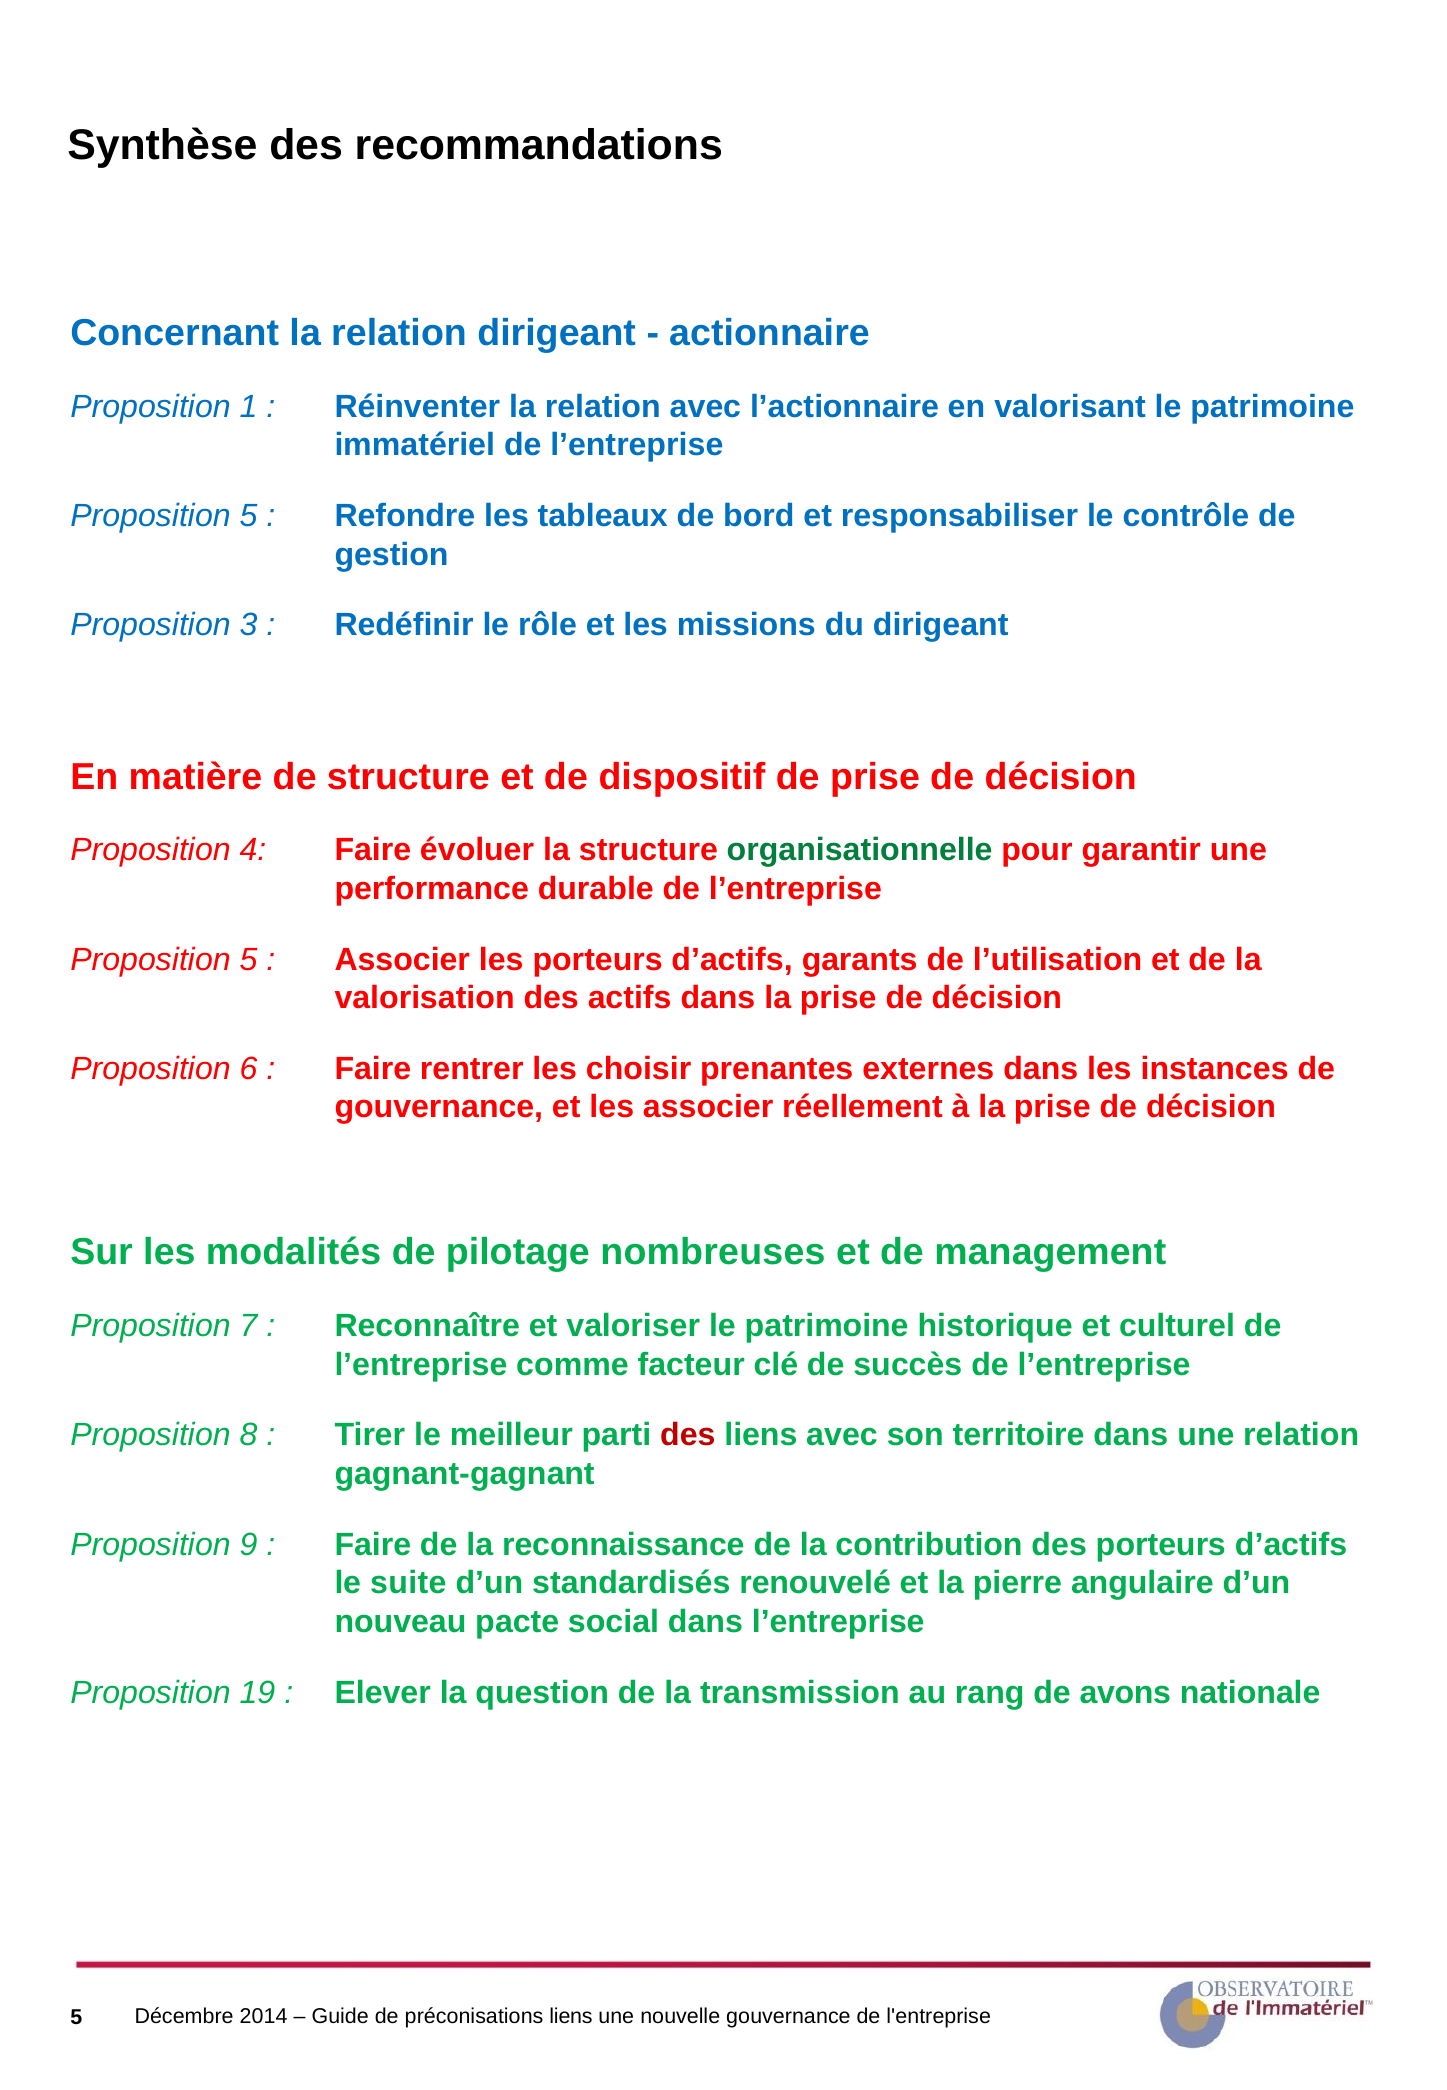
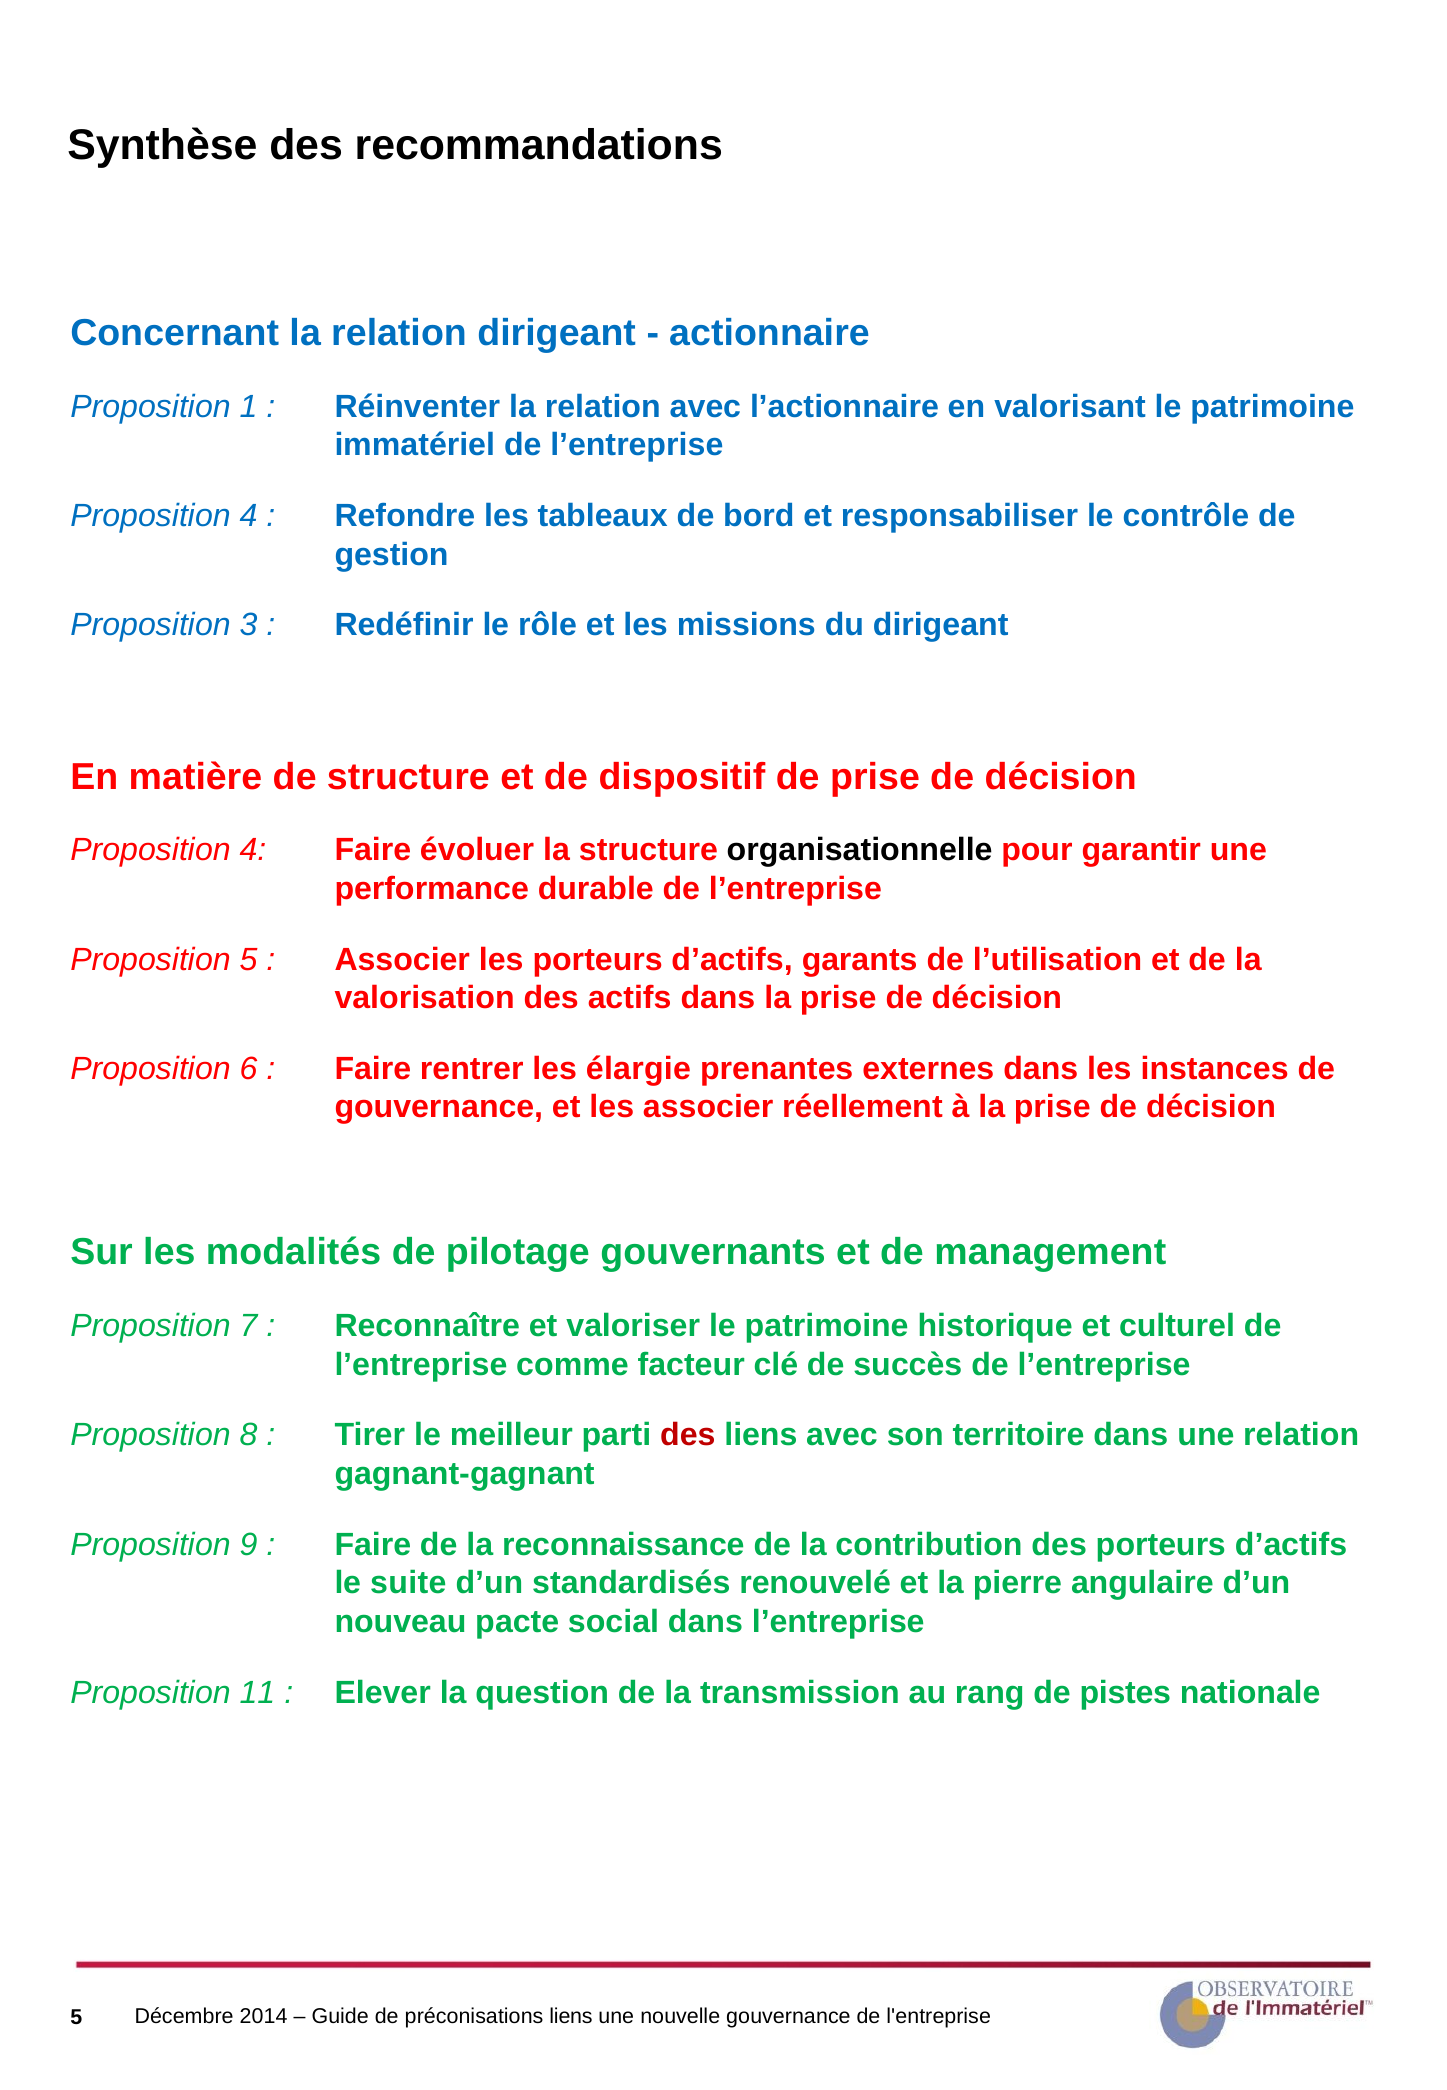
5 at (249, 516): 5 -> 4
organisationnelle colour: green -> black
choisir: choisir -> élargie
nombreuses: nombreuses -> gouvernants
19: 19 -> 11
avons: avons -> pistes
